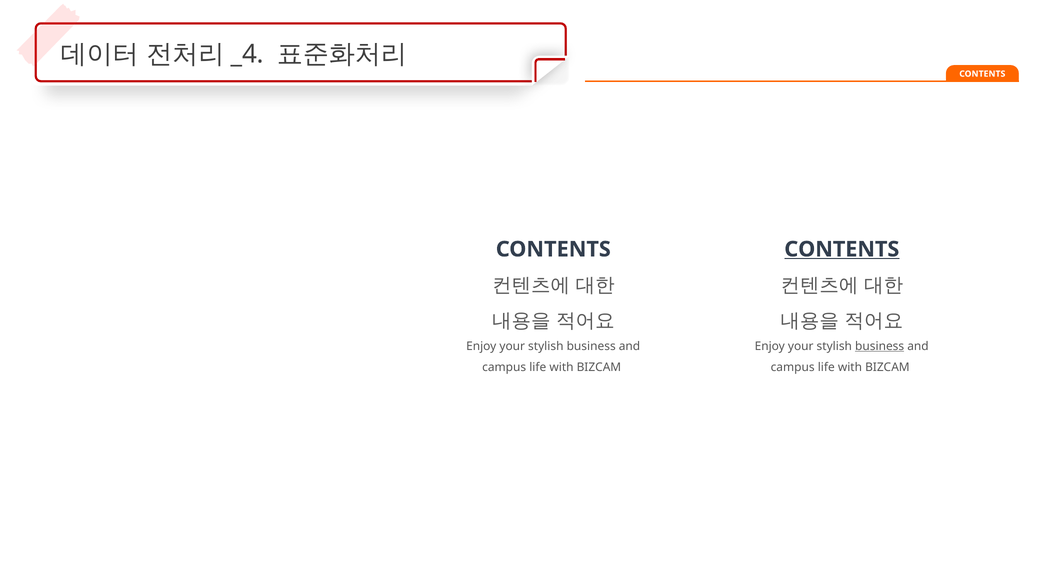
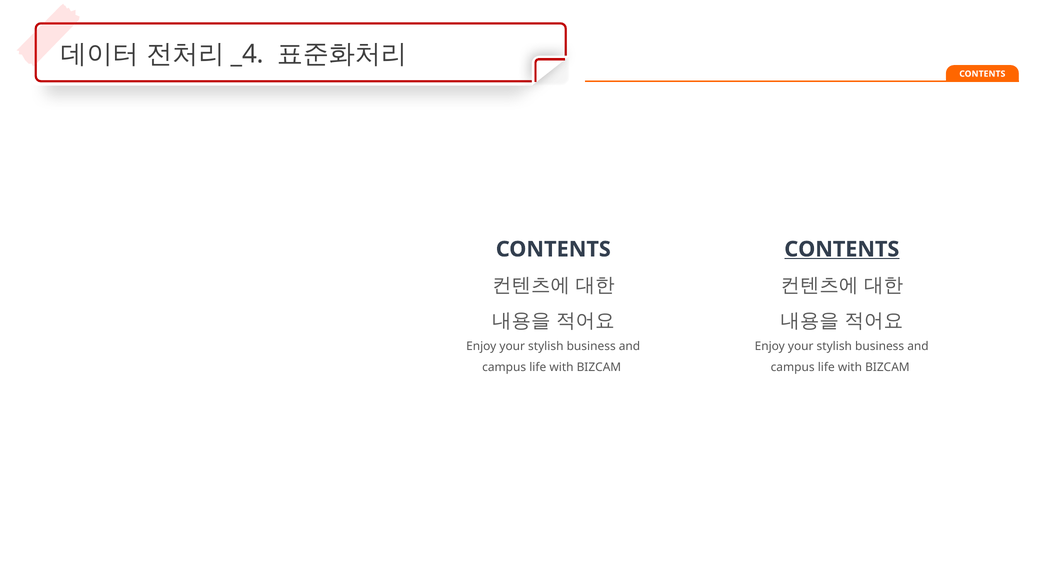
business at (880, 346) underline: present -> none
